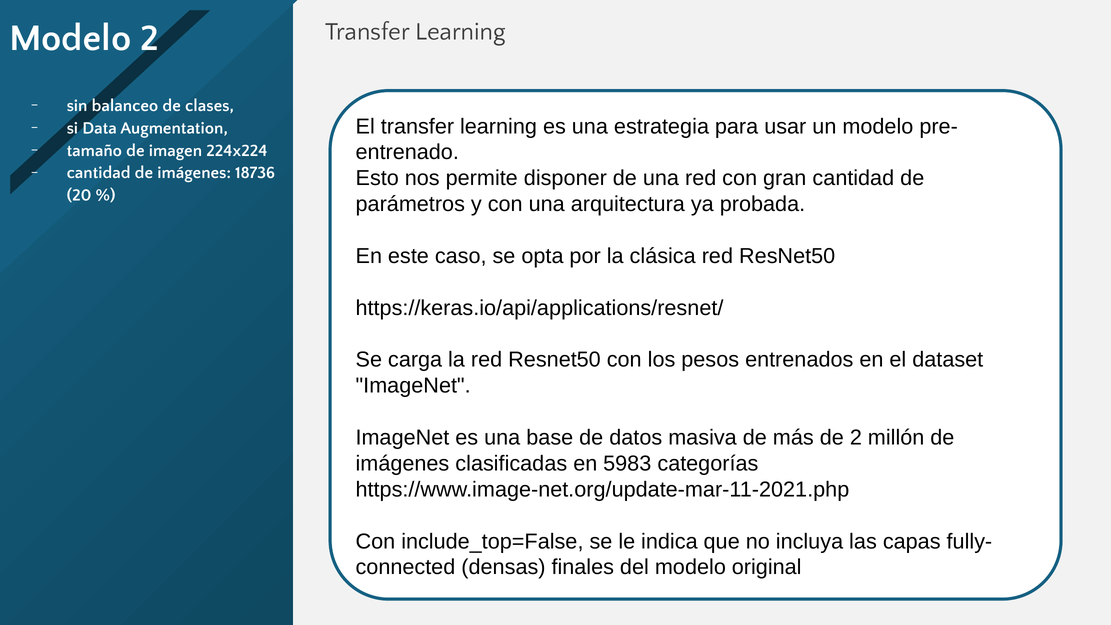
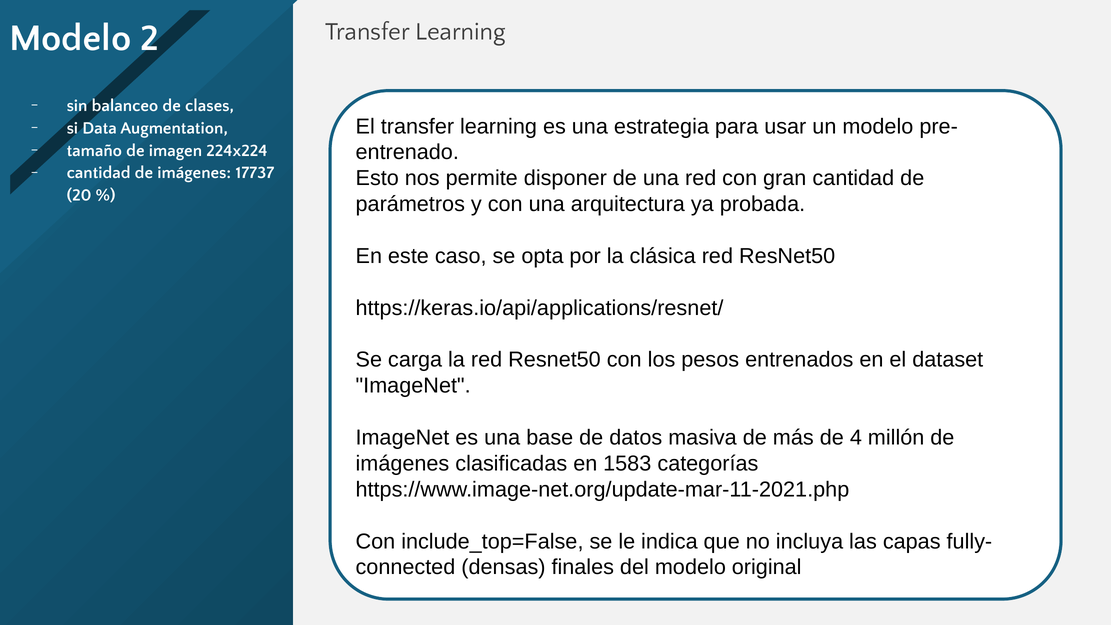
18736: 18736 -> 17737
de 2: 2 -> 4
5983: 5983 -> 1583
